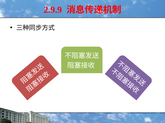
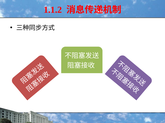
2.9.9: 2.9.9 -> 1.1.2
